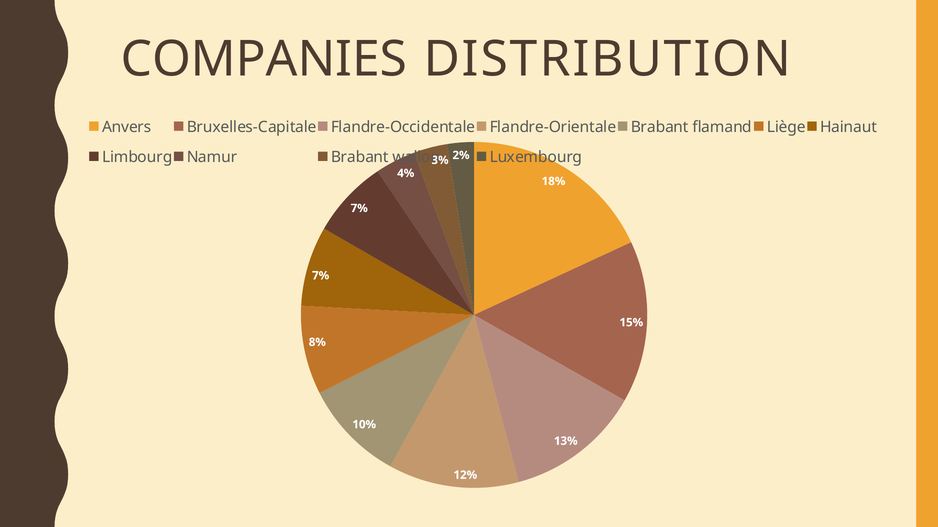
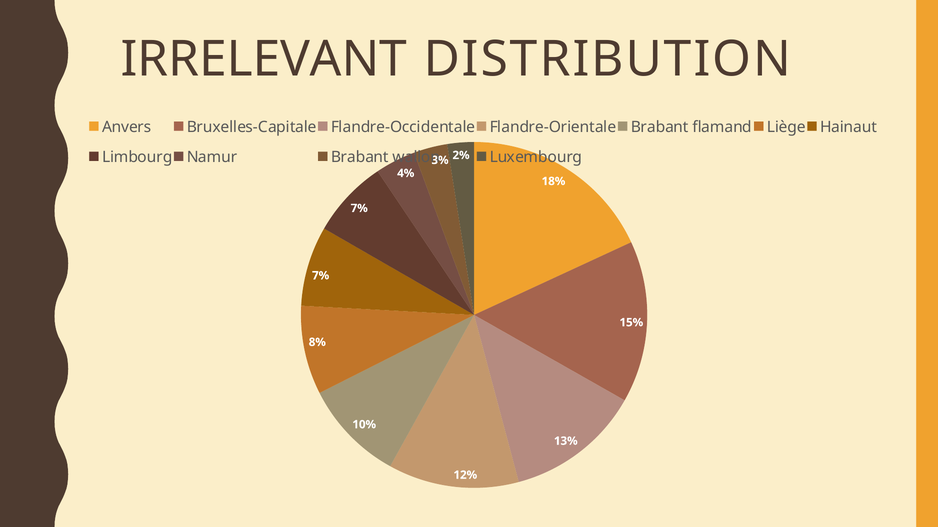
COMPANIES: COMPANIES -> IRRELEVANT
